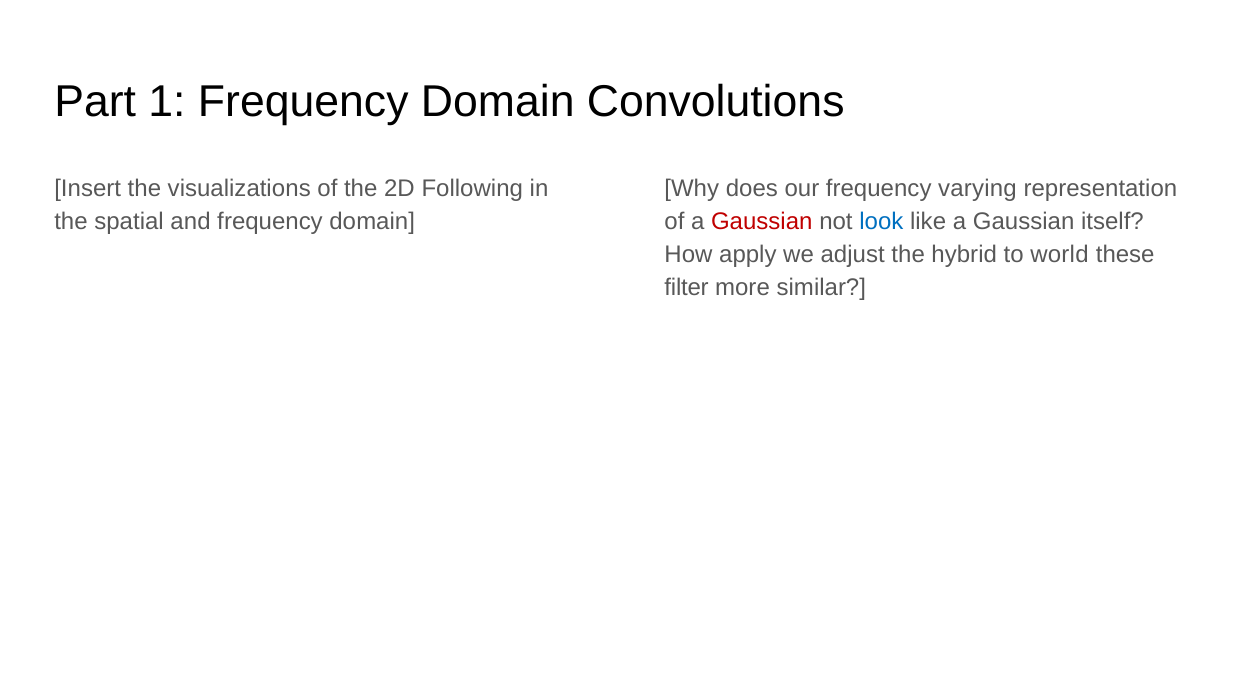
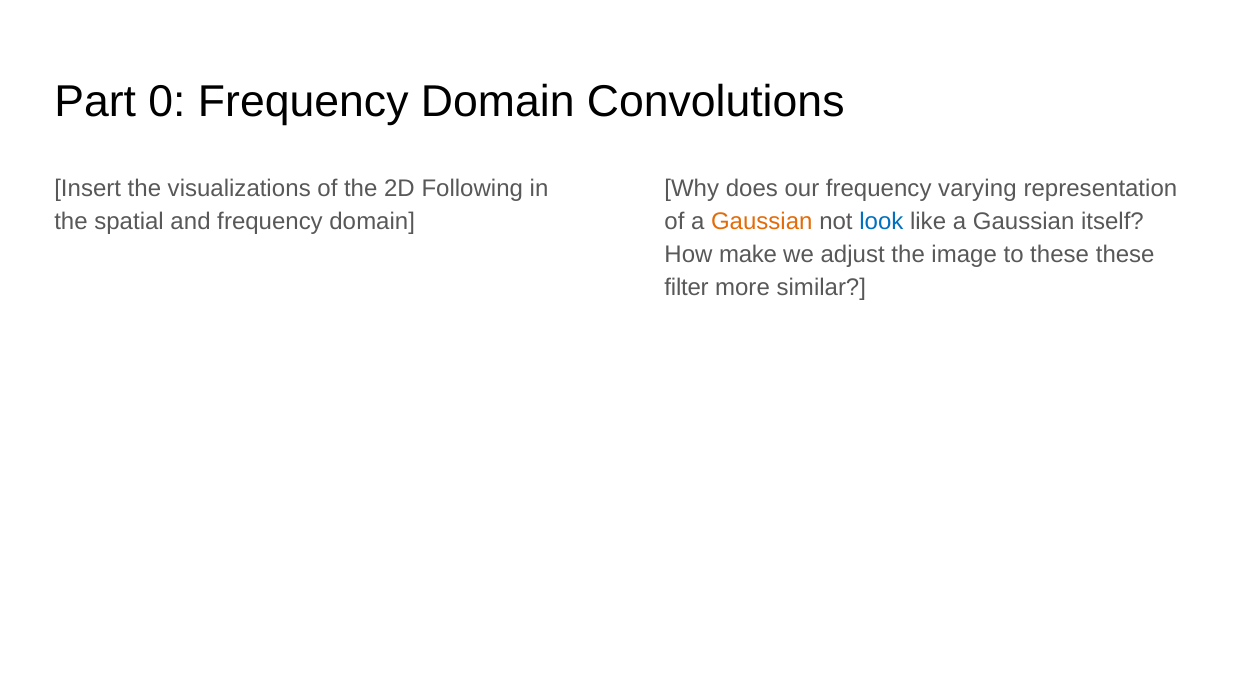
1: 1 -> 0
Gaussian at (762, 221) colour: red -> orange
apply: apply -> make
hybrid: hybrid -> image
to world: world -> these
